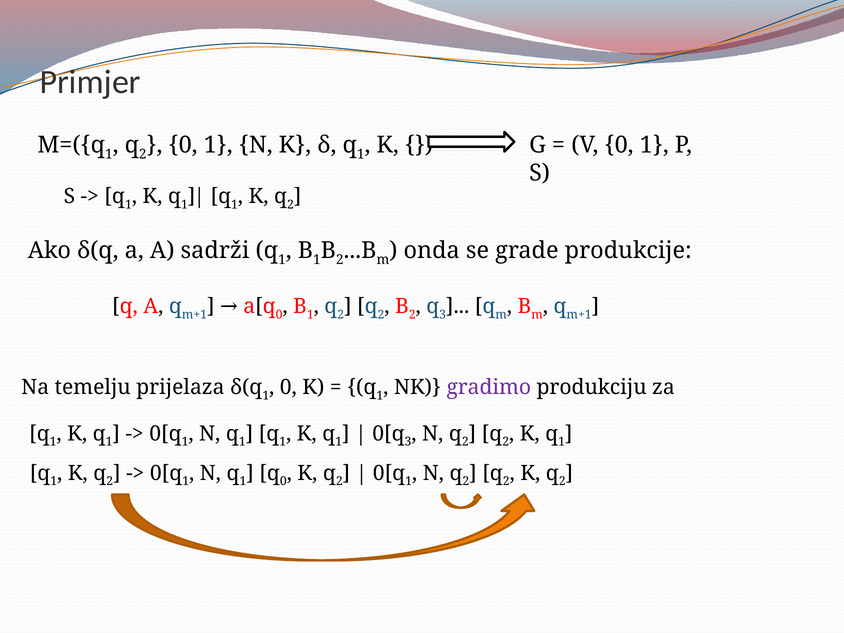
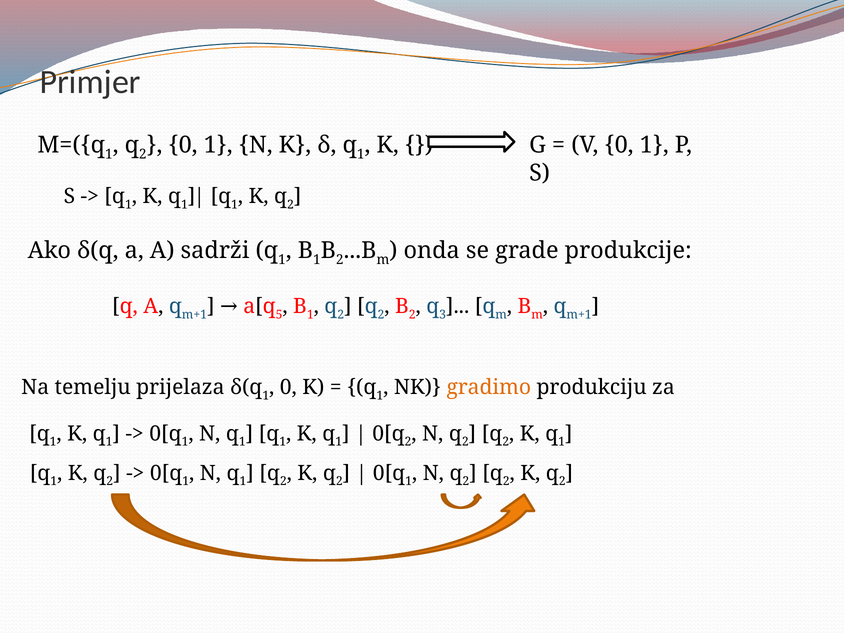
0 at (279, 315): 0 -> 5
gradimo colour: purple -> orange
3 at (408, 442): 3 -> 2
0 at (283, 481): 0 -> 2
